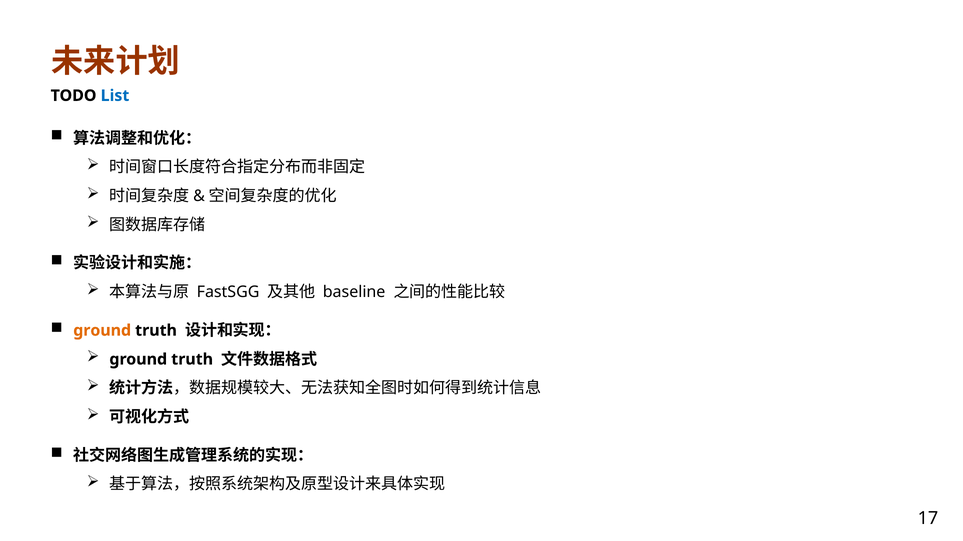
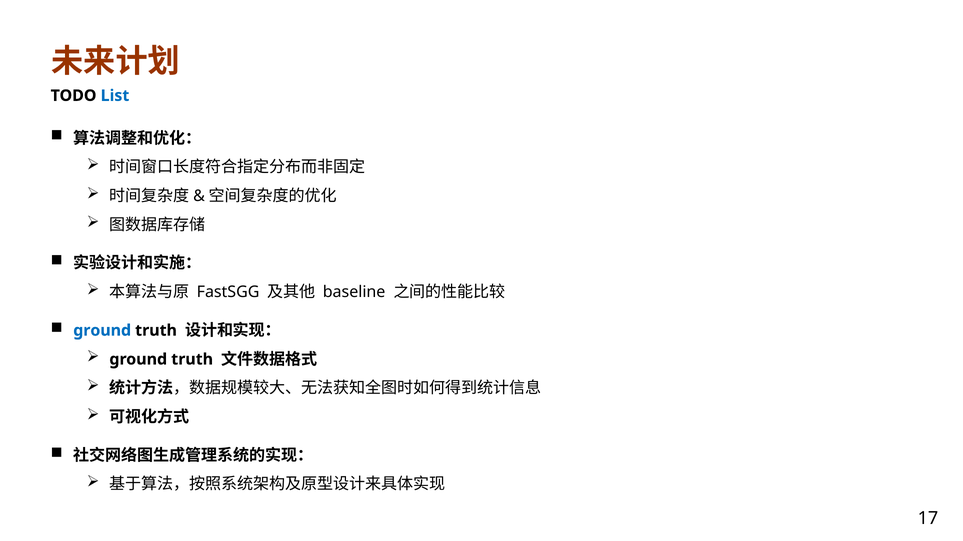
ground at (102, 331) colour: orange -> blue
